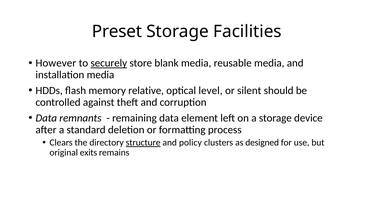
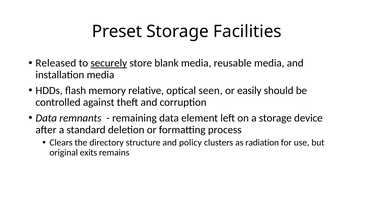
However: However -> Released
level: level -> seen
silent: silent -> easily
structure underline: present -> none
designed: designed -> radiation
